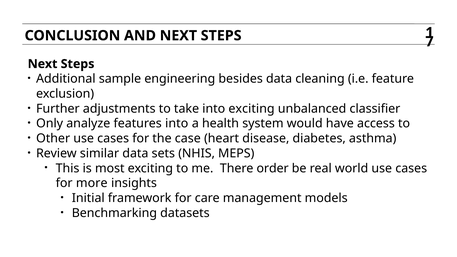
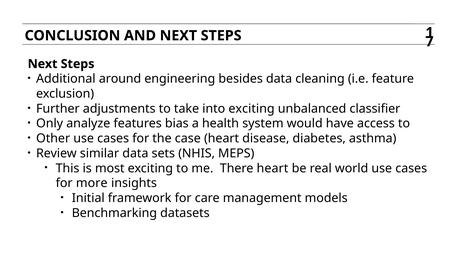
sample: sample -> around
features into: into -> bias
There order: order -> heart
